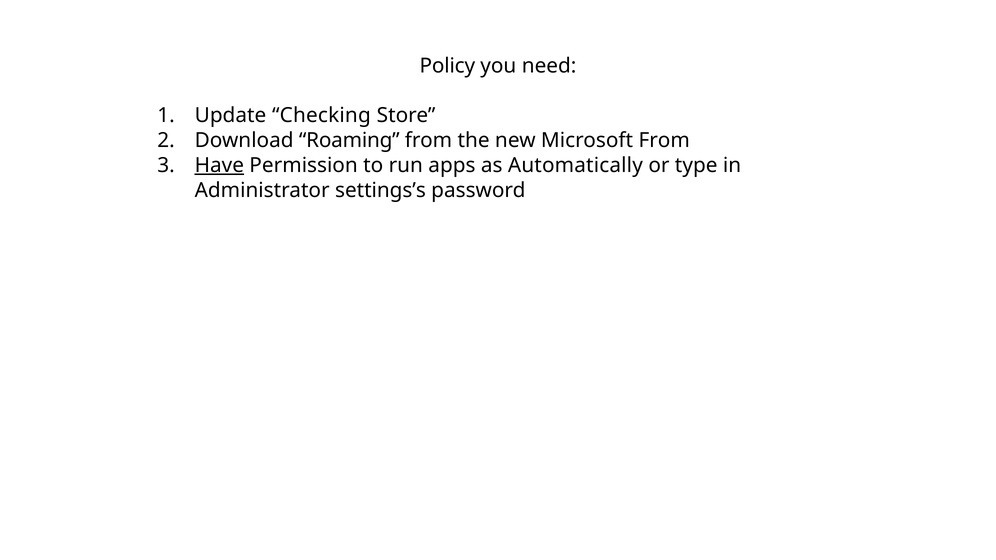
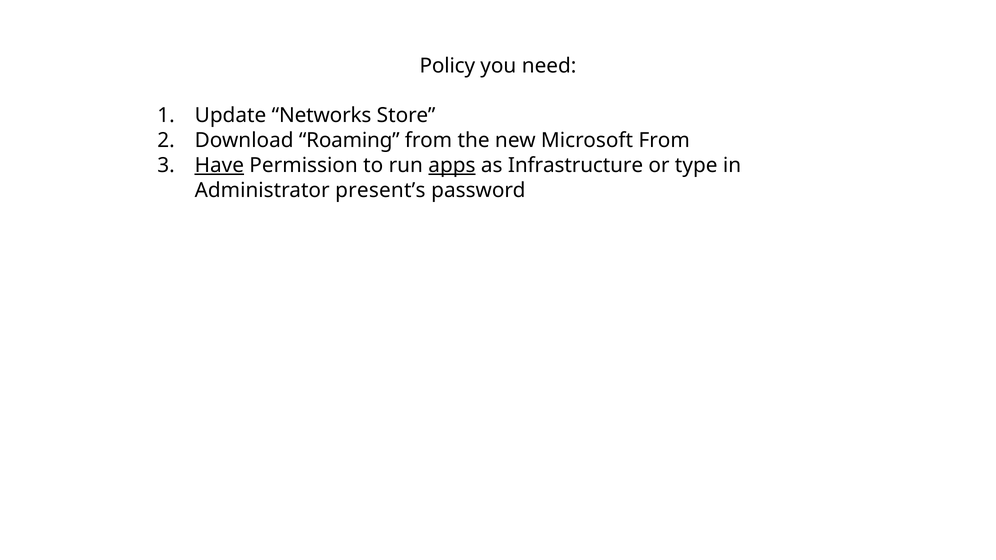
Checking: Checking -> Networks
apps underline: none -> present
Automatically: Automatically -> Infrastructure
settings’s: settings’s -> present’s
